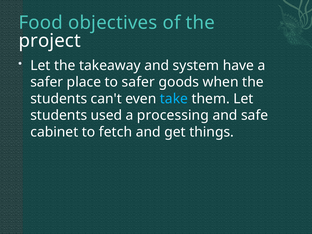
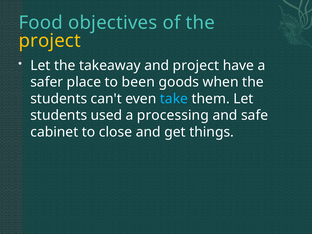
project at (50, 41) colour: white -> yellow
and system: system -> project
to safer: safer -> been
fetch: fetch -> close
